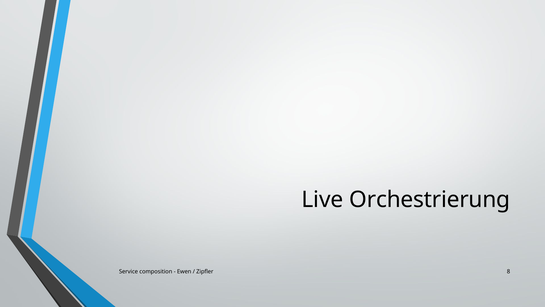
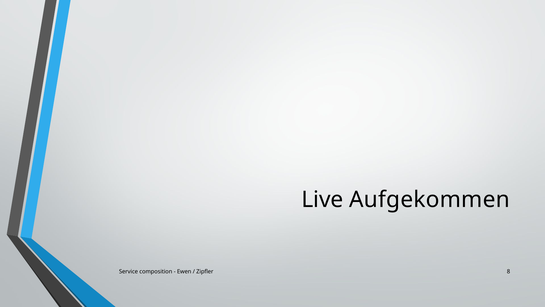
Orchestrierung: Orchestrierung -> Aufgekommen
